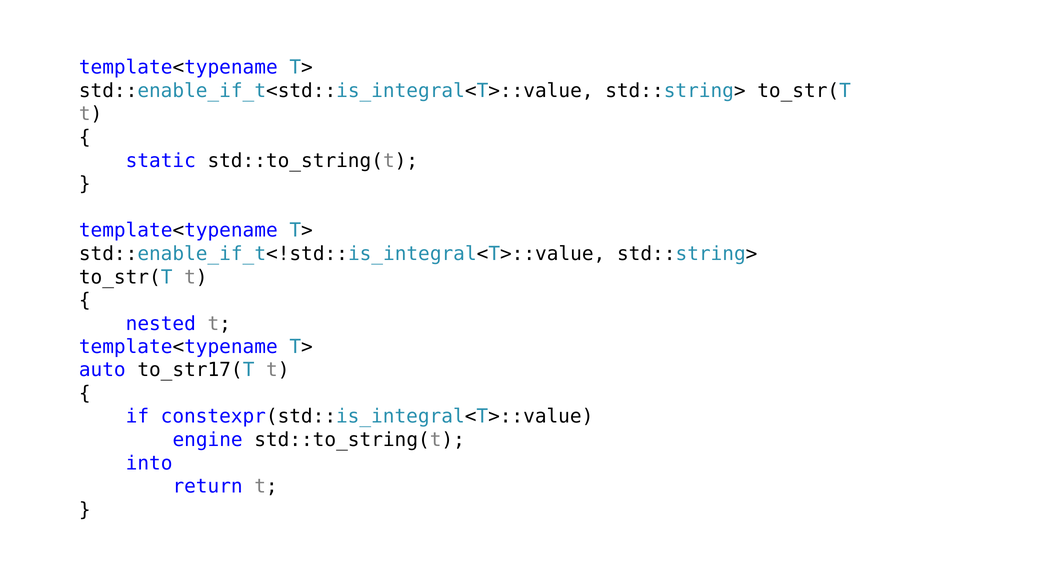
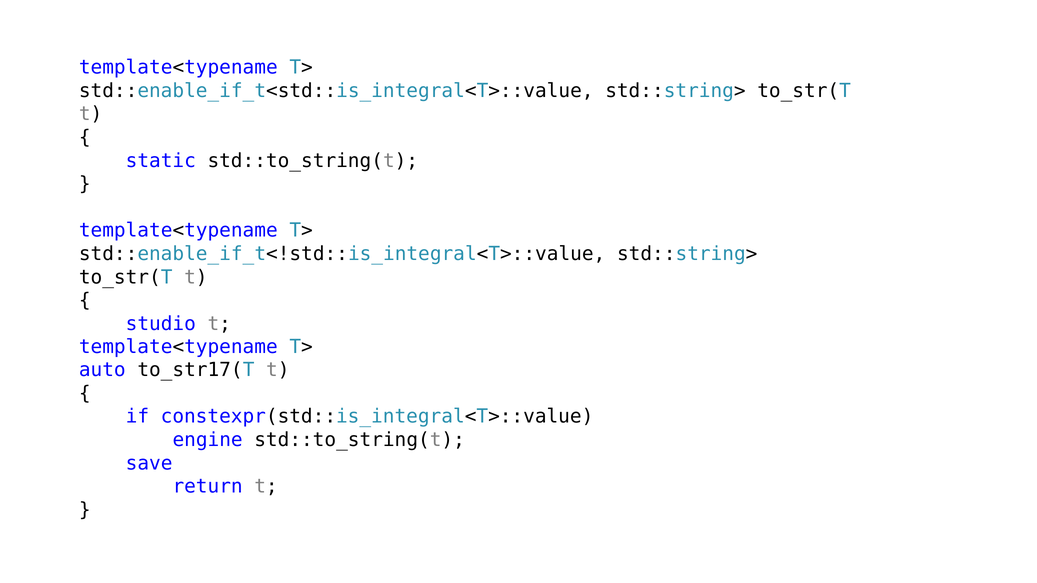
nested: nested -> studio
into: into -> save
